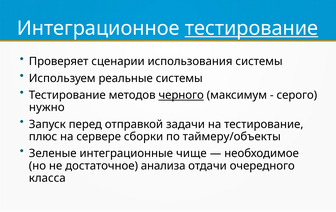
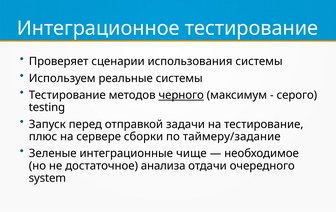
тестирование at (252, 28) underline: present -> none
нужно: нужно -> testing
таймеру/объекты: таймеру/объекты -> таймеру/задание
класса: класса -> system
